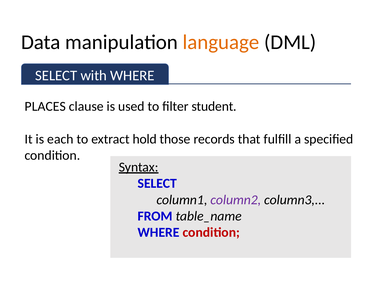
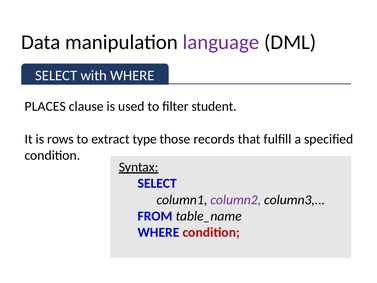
language colour: orange -> purple
each: each -> rows
hold: hold -> type
